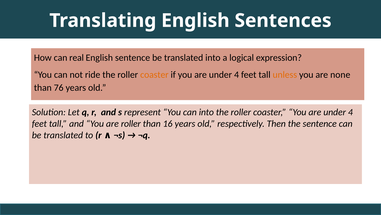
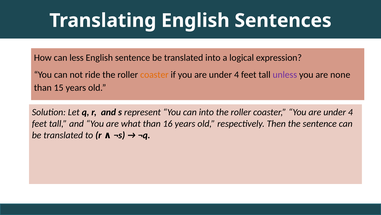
real: real -> less
unless colour: orange -> purple
76: 76 -> 15
are roller: roller -> what
